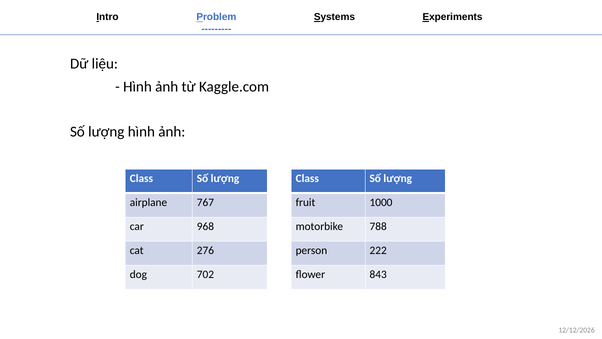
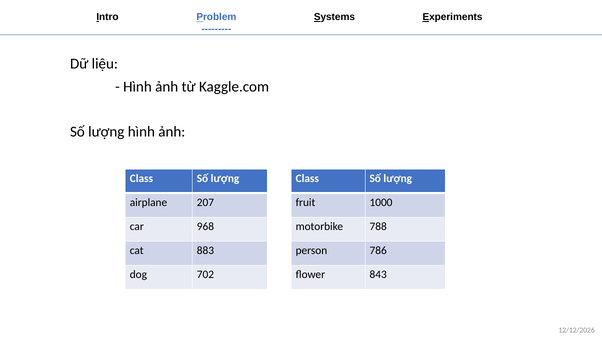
767: 767 -> 207
276: 276 -> 883
222: 222 -> 786
